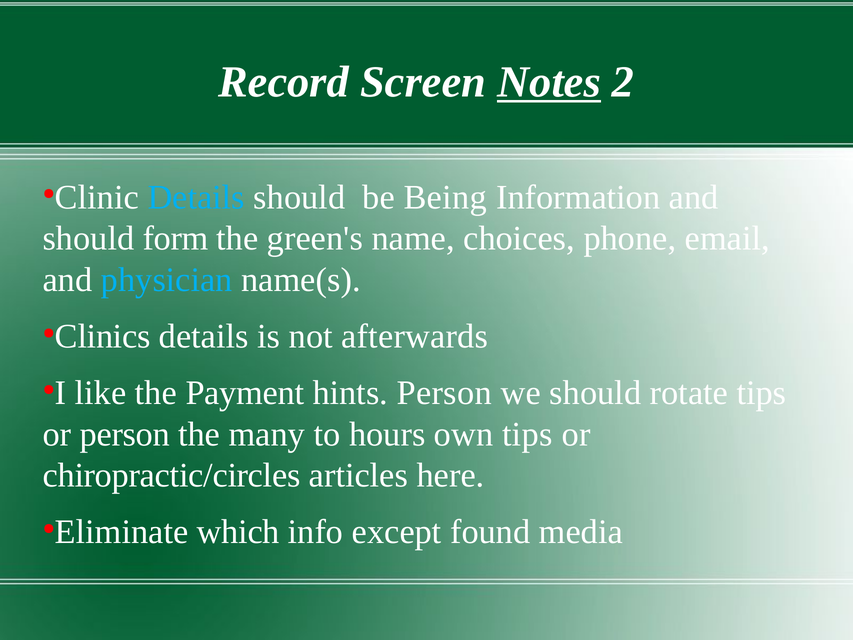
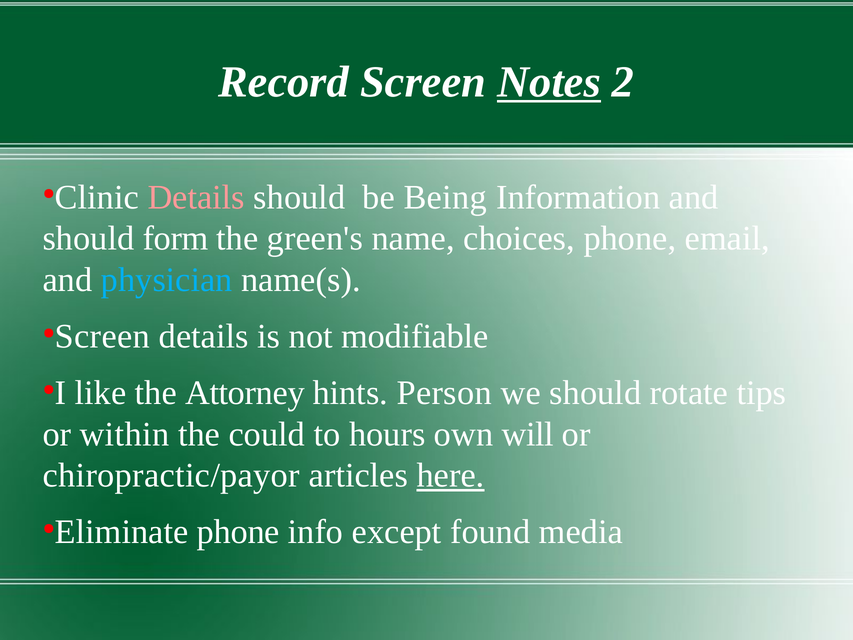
Details at (196, 197) colour: light blue -> pink
Clinics at (103, 336): Clinics -> Screen
afterwards: afterwards -> modifiable
Payment: Payment -> Attorney
or person: person -> within
many: many -> could
own tips: tips -> will
chiropractic/circles: chiropractic/circles -> chiropractic/payor
here underline: none -> present
Eliminate which: which -> phone
